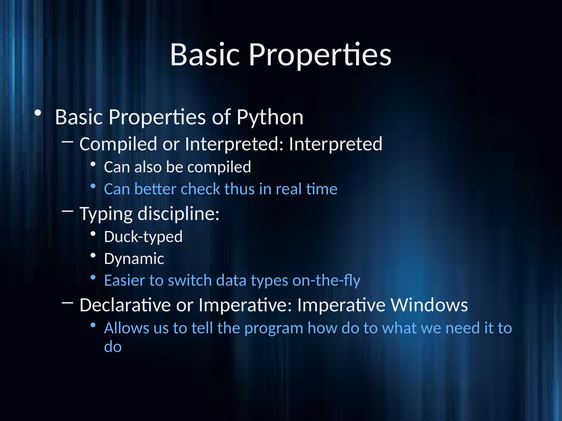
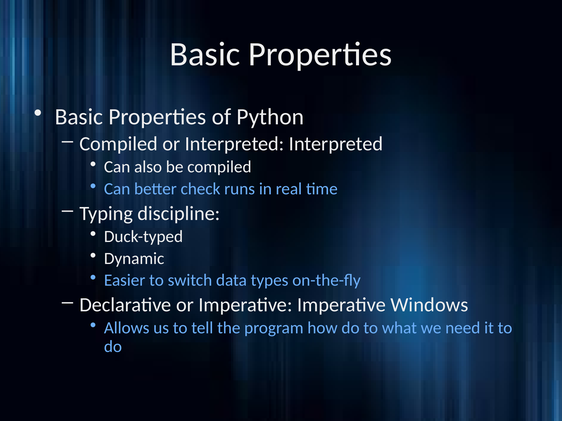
thus: thus -> runs
